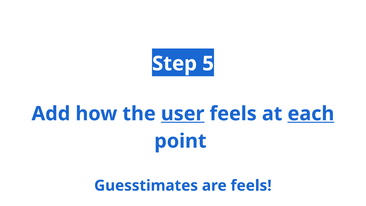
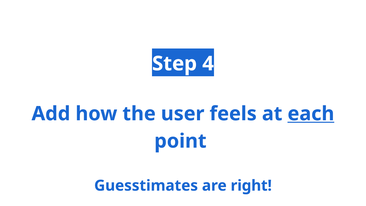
5: 5 -> 4
user underline: present -> none
are feels: feels -> right
